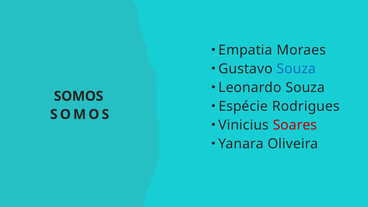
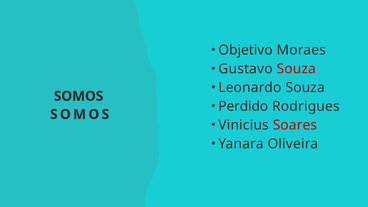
Empatia: Empatia -> Objetivo
Souza at (296, 69) colour: blue -> red
Espécie: Espécie -> Perdido
